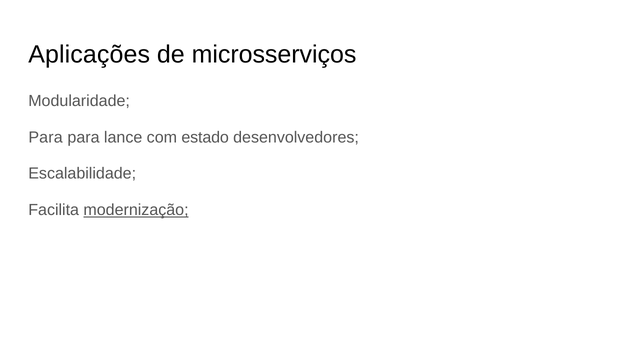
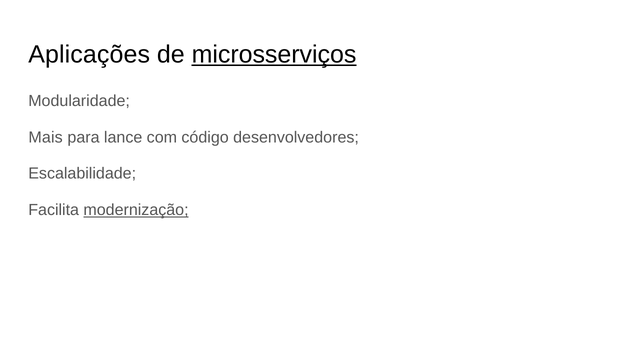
microsserviços underline: none -> present
Para at (46, 137): Para -> Mais
estado: estado -> código
